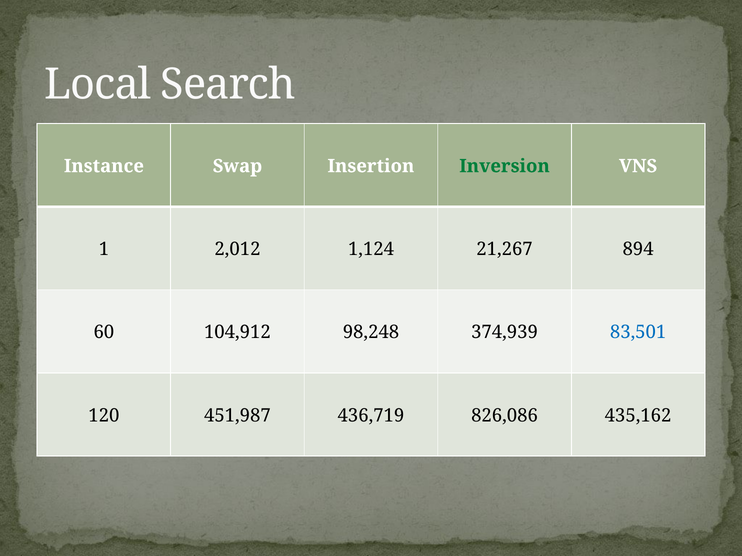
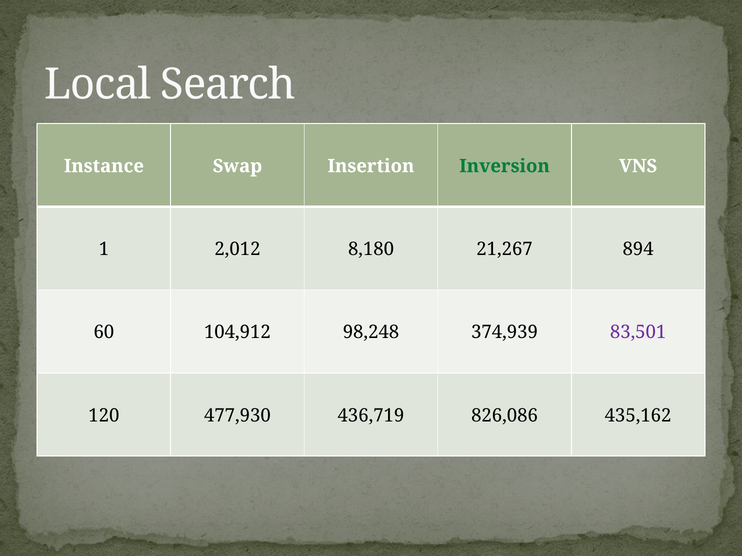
1,124: 1,124 -> 8,180
83,501 colour: blue -> purple
451,987: 451,987 -> 477,930
